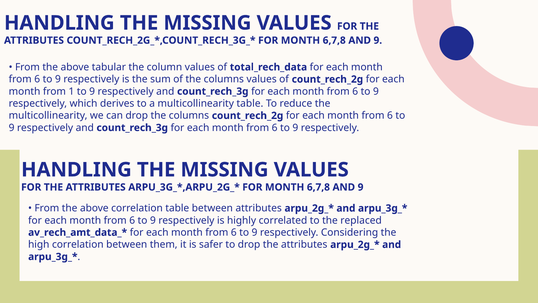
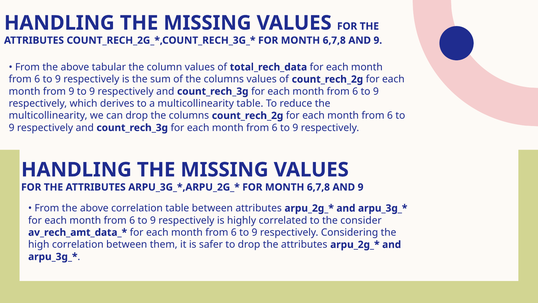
from 1: 1 -> 9
replaced: replaced -> consider
